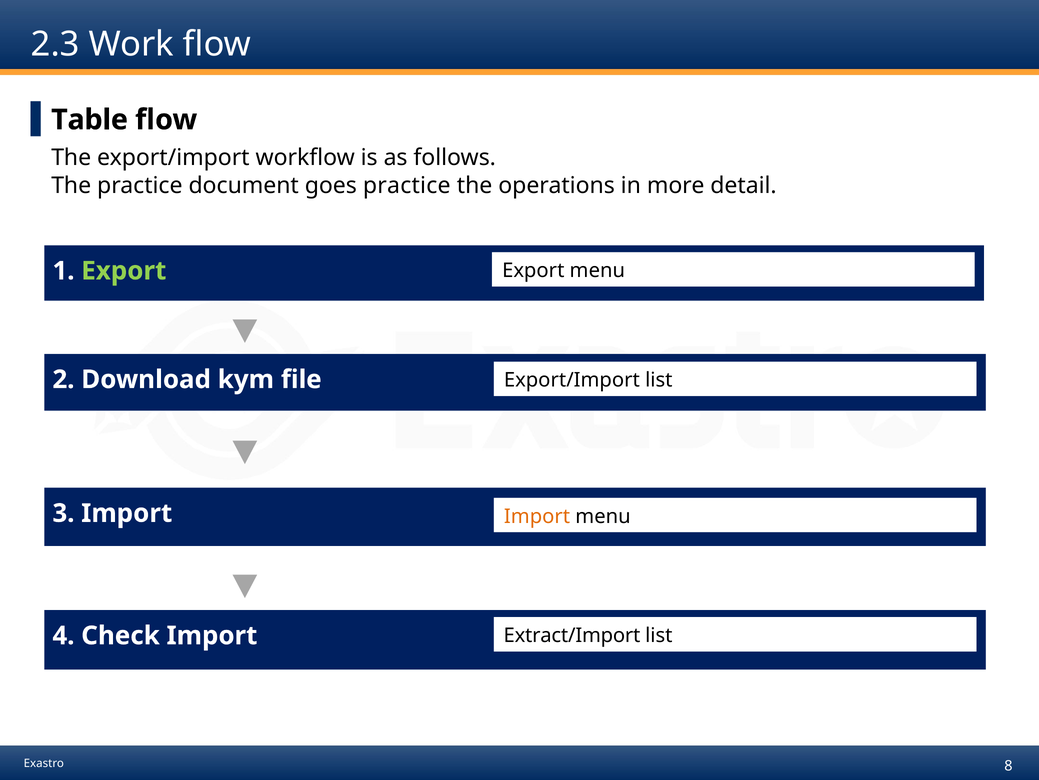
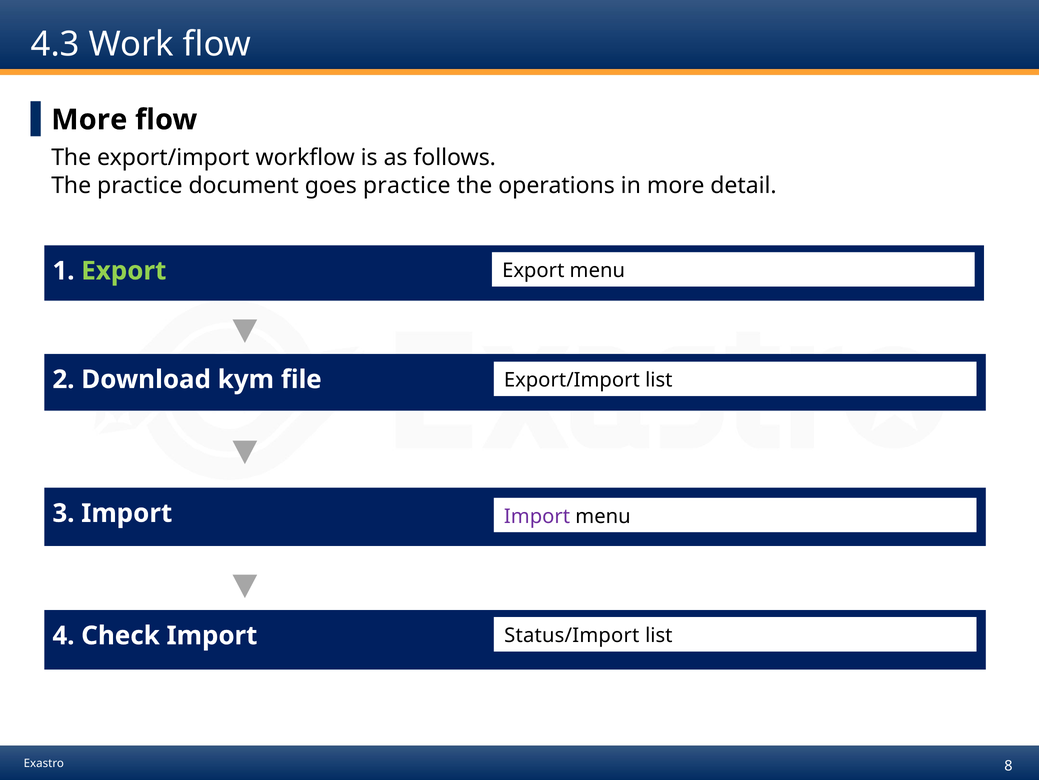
2.3: 2.3 -> 4.3
Table at (90, 120): Table -> More
Import at (537, 516) colour: orange -> purple
Extract/Import: Extract/Import -> Status/Import
